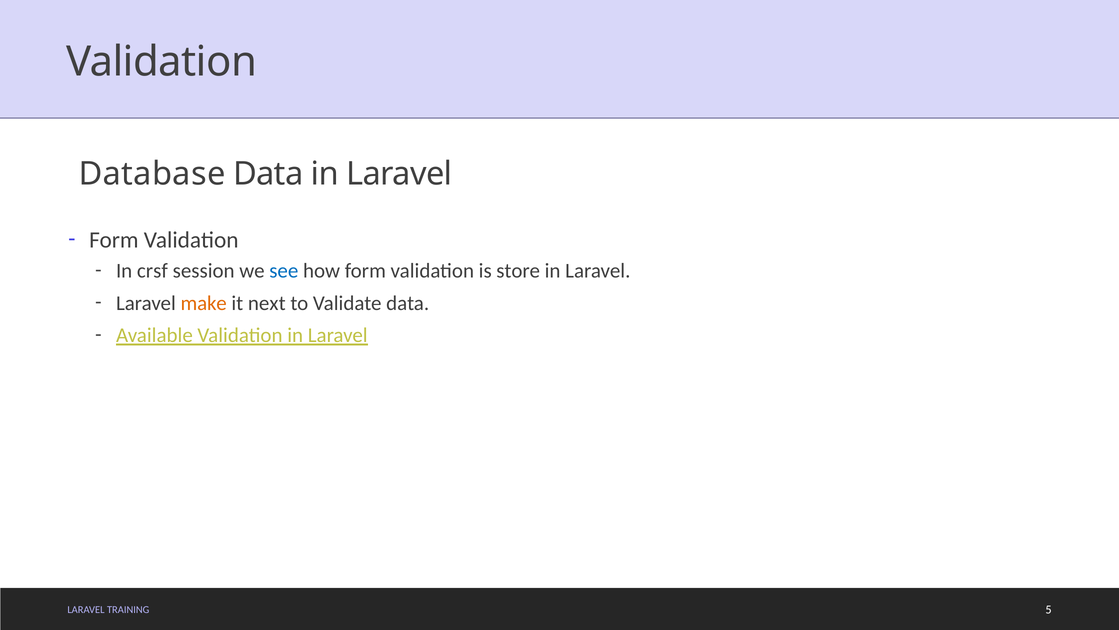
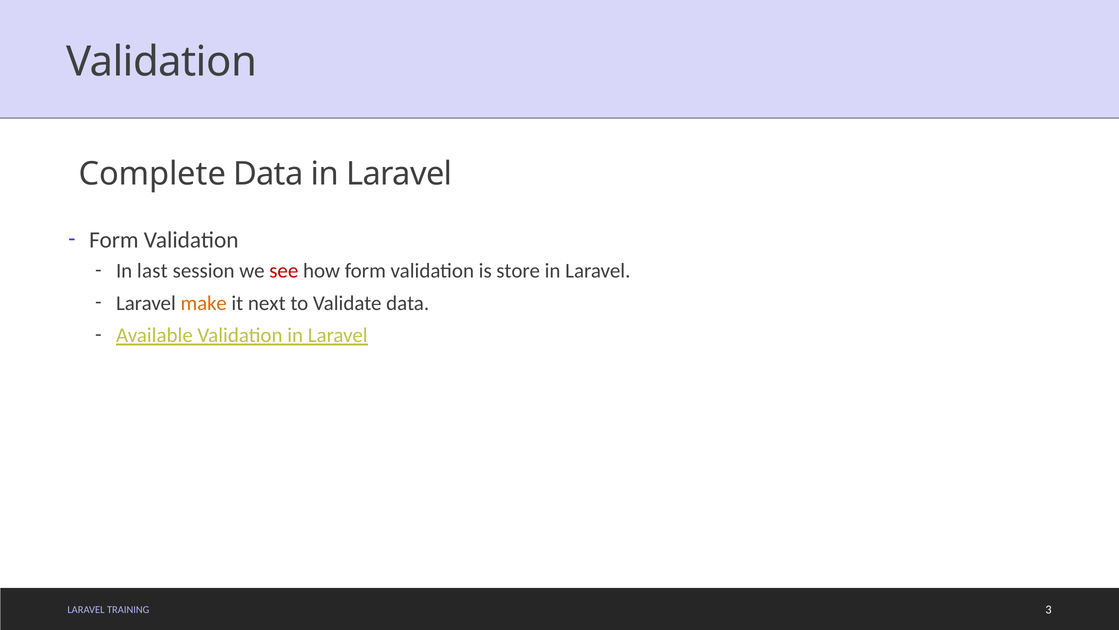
Database: Database -> Complete
crsf: crsf -> last
see colour: blue -> red
5: 5 -> 3
